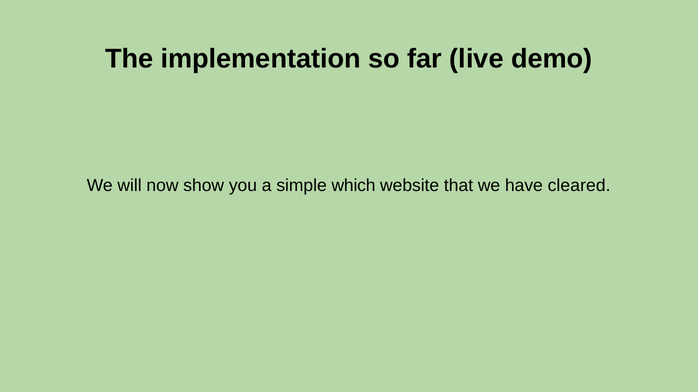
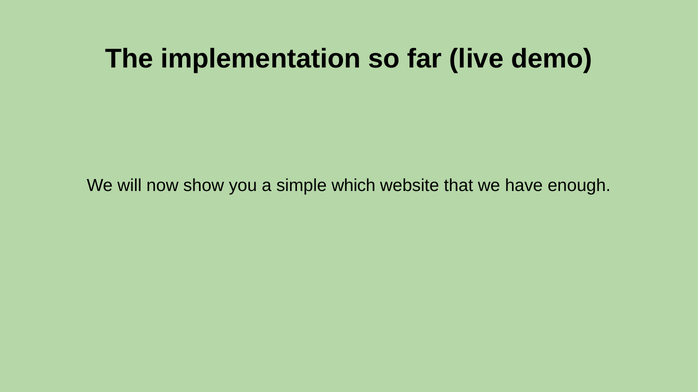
cleared: cleared -> enough
